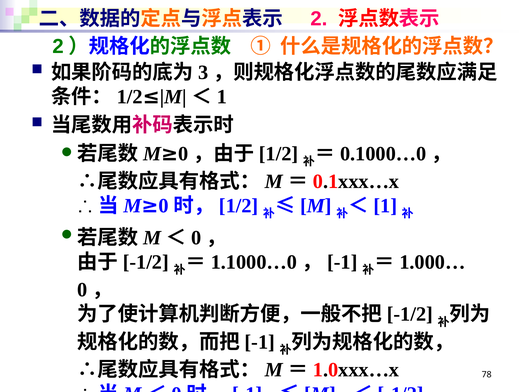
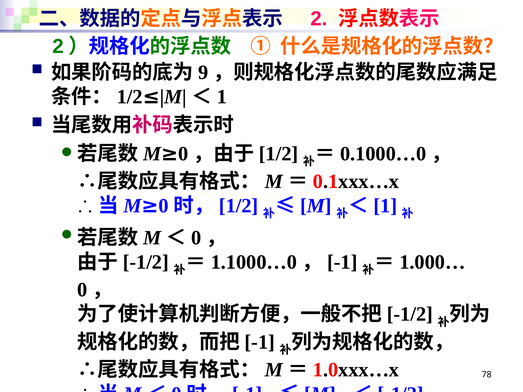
3: 3 -> 9
